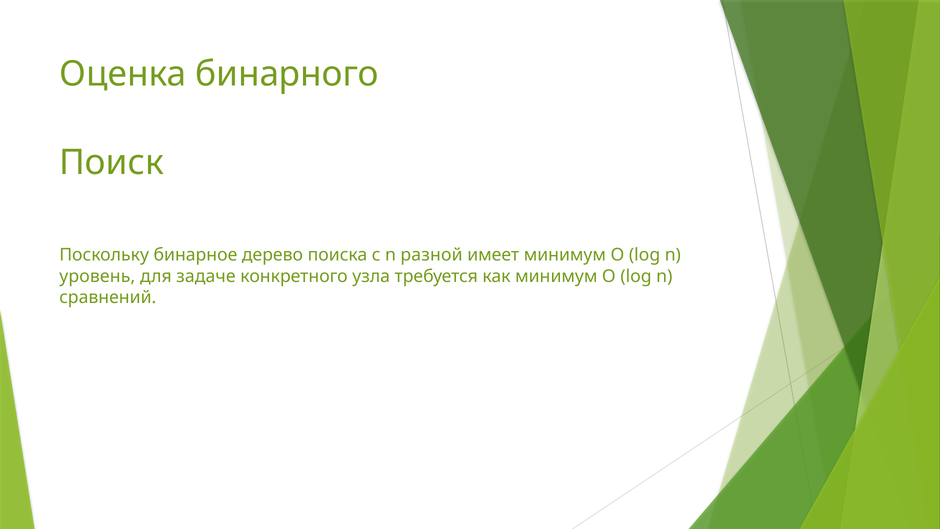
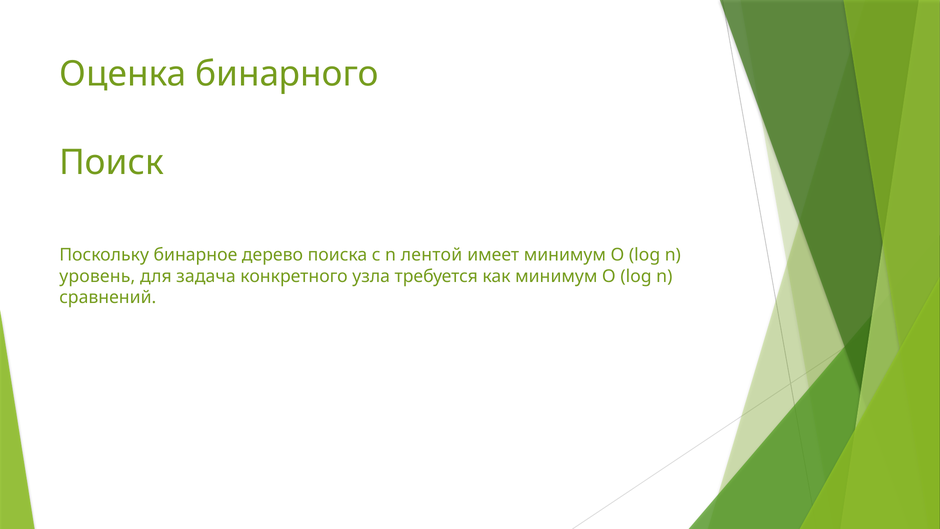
разной: разной -> лентой
задаче: задаче -> задача
